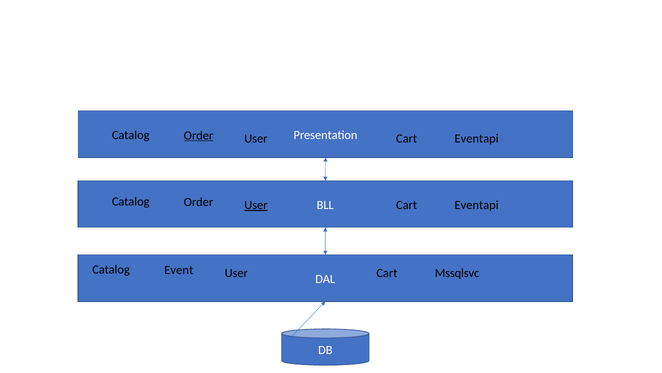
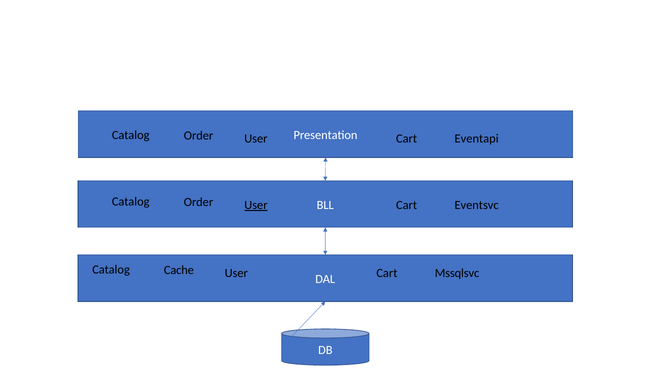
Order at (199, 135) underline: present -> none
Eventapi at (477, 205): Eventapi -> Eventsvc
Event: Event -> Cache
